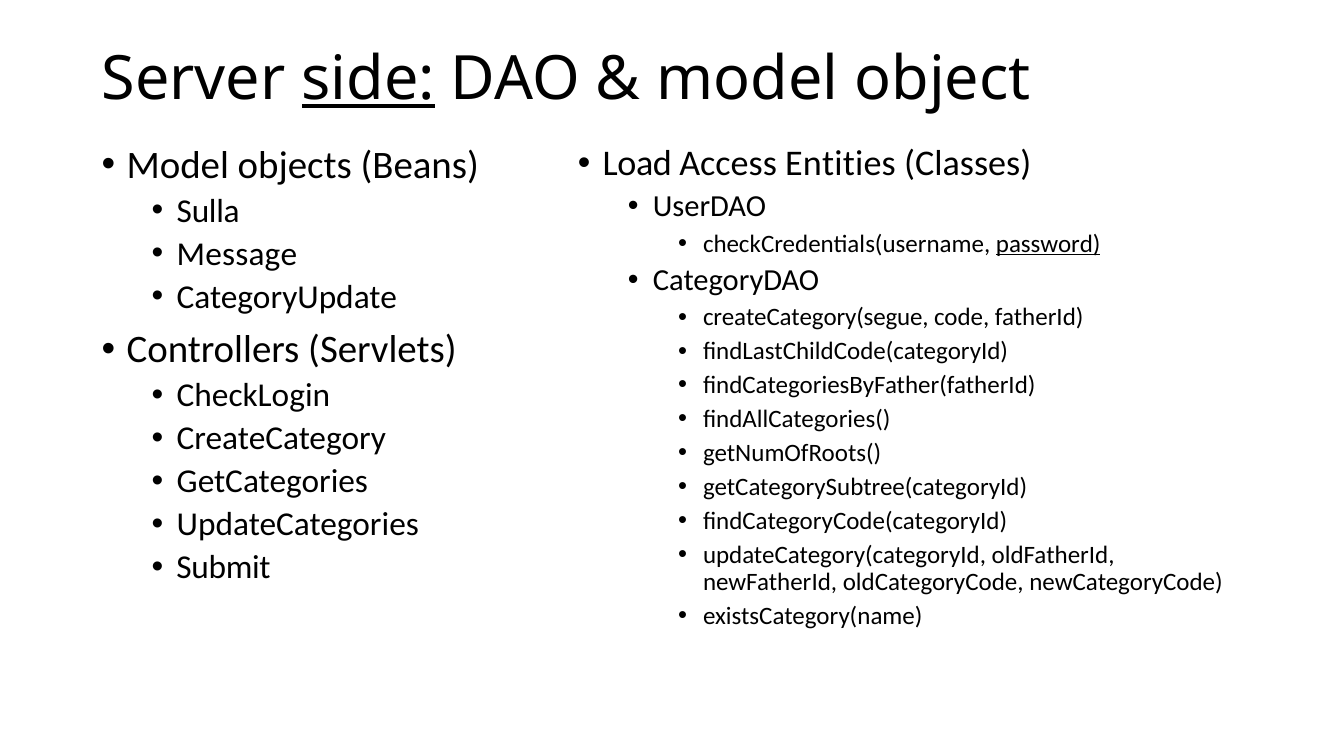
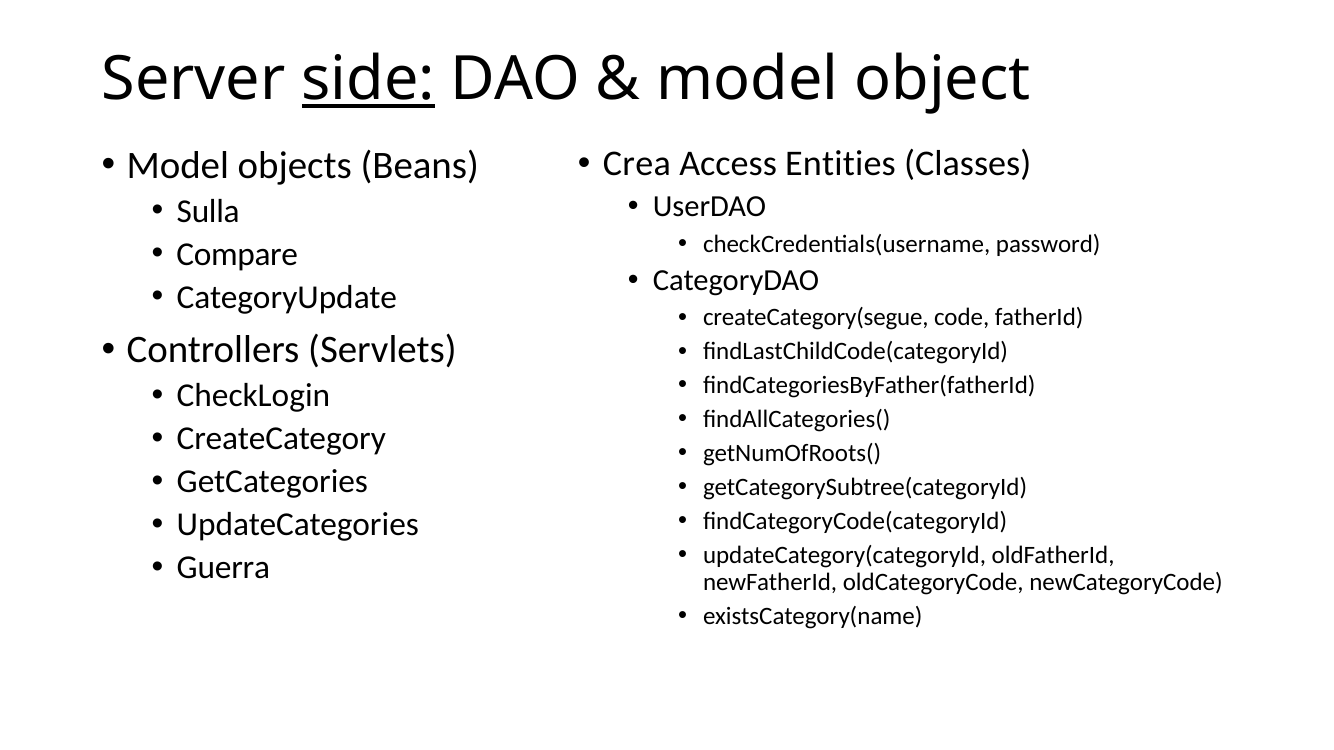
Load: Load -> Crea
password underline: present -> none
Message: Message -> Compare
Submit: Submit -> Guerra
